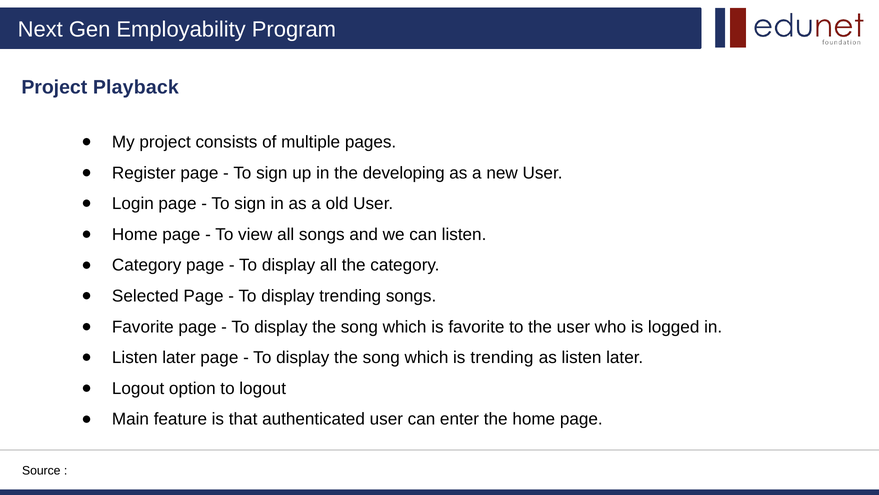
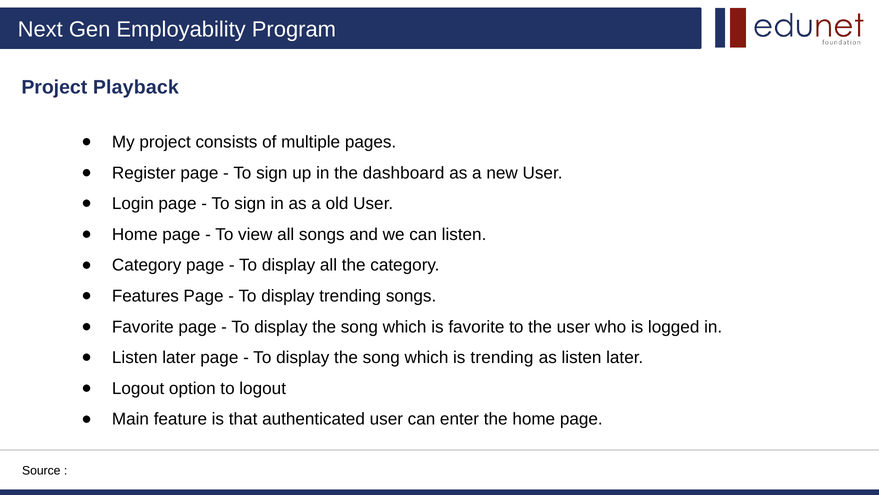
developing: developing -> dashboard
Selected: Selected -> Features
